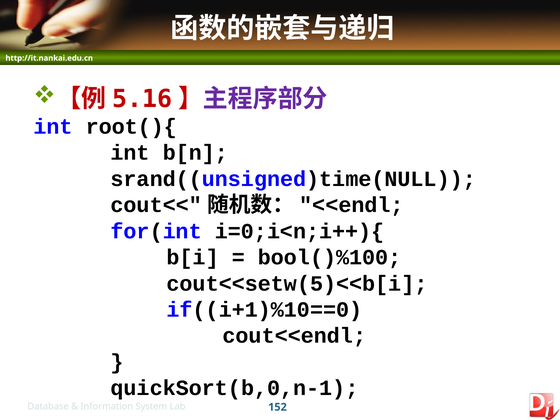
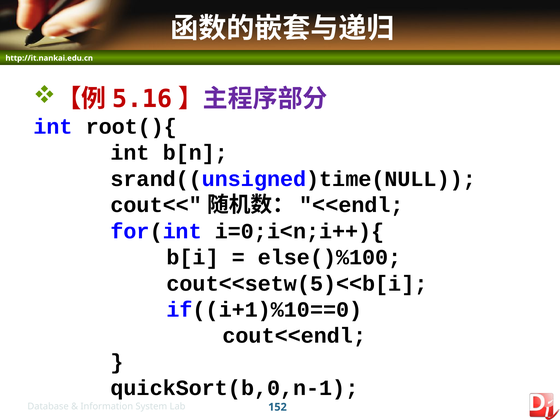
bool()%100: bool()%100 -> else()%100
